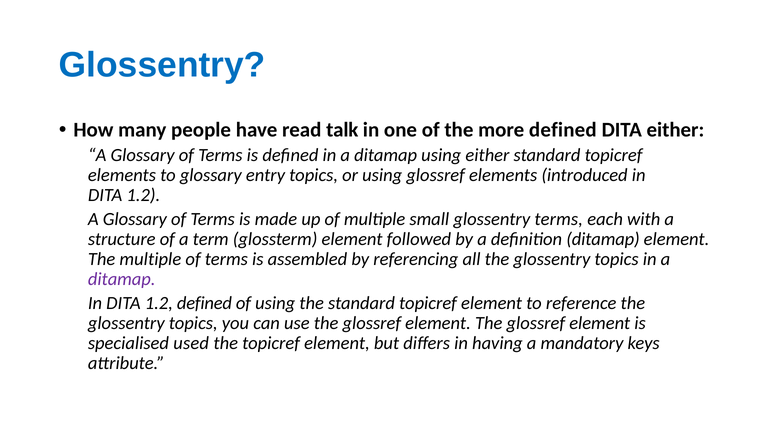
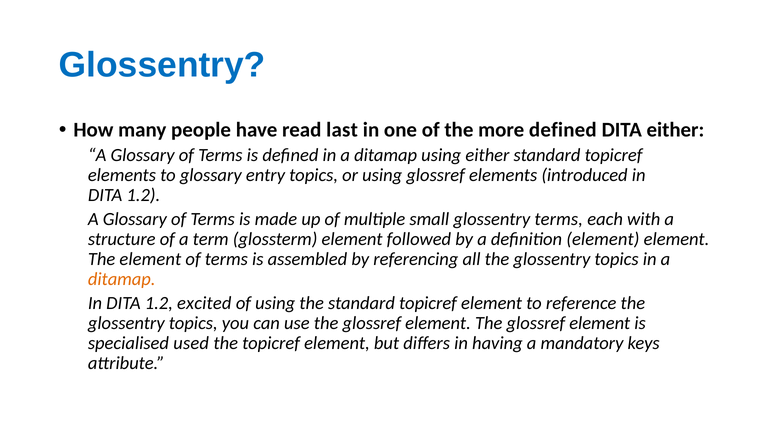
talk: talk -> last
definition ditamap: ditamap -> element
The multiple: multiple -> element
ditamap at (122, 279) colour: purple -> orange
1.2 defined: defined -> excited
